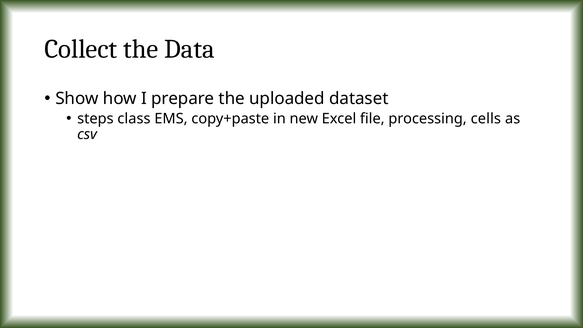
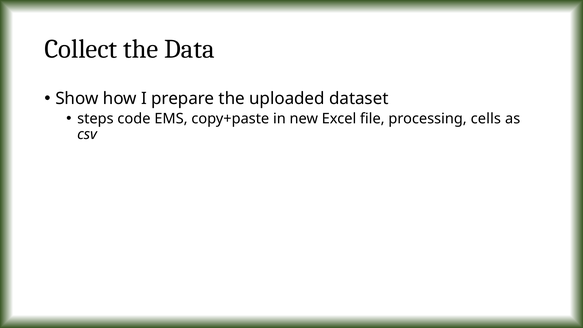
class: class -> code
